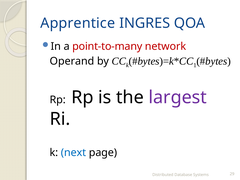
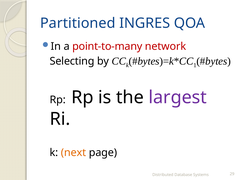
Apprentice: Apprentice -> Partitioned
Operand: Operand -> Selecting
next colour: blue -> orange
